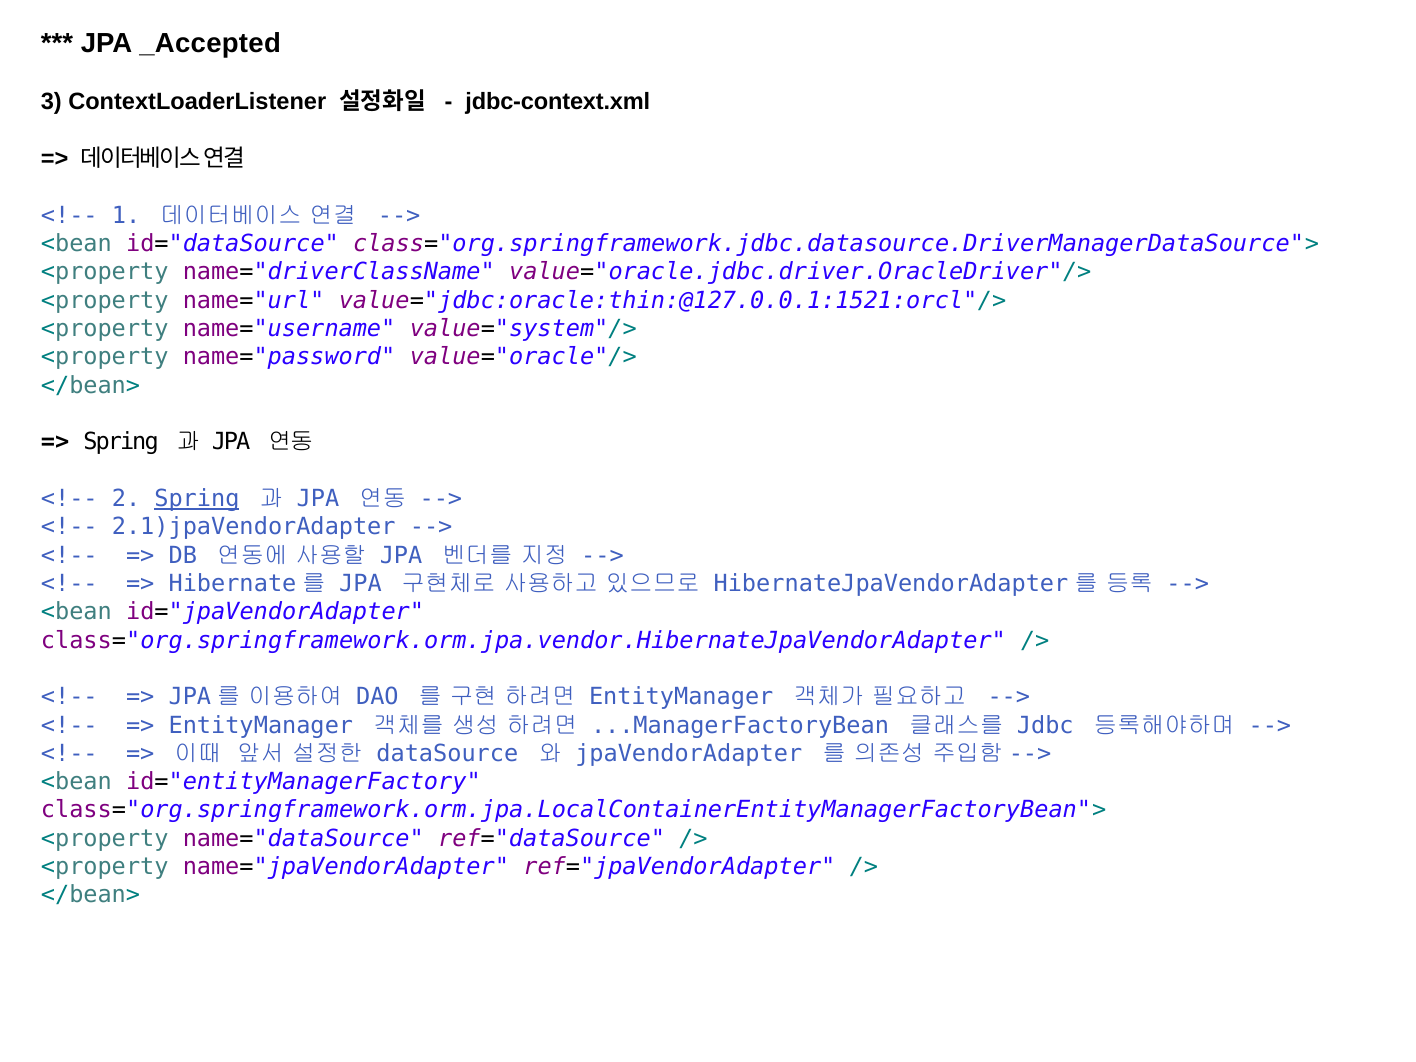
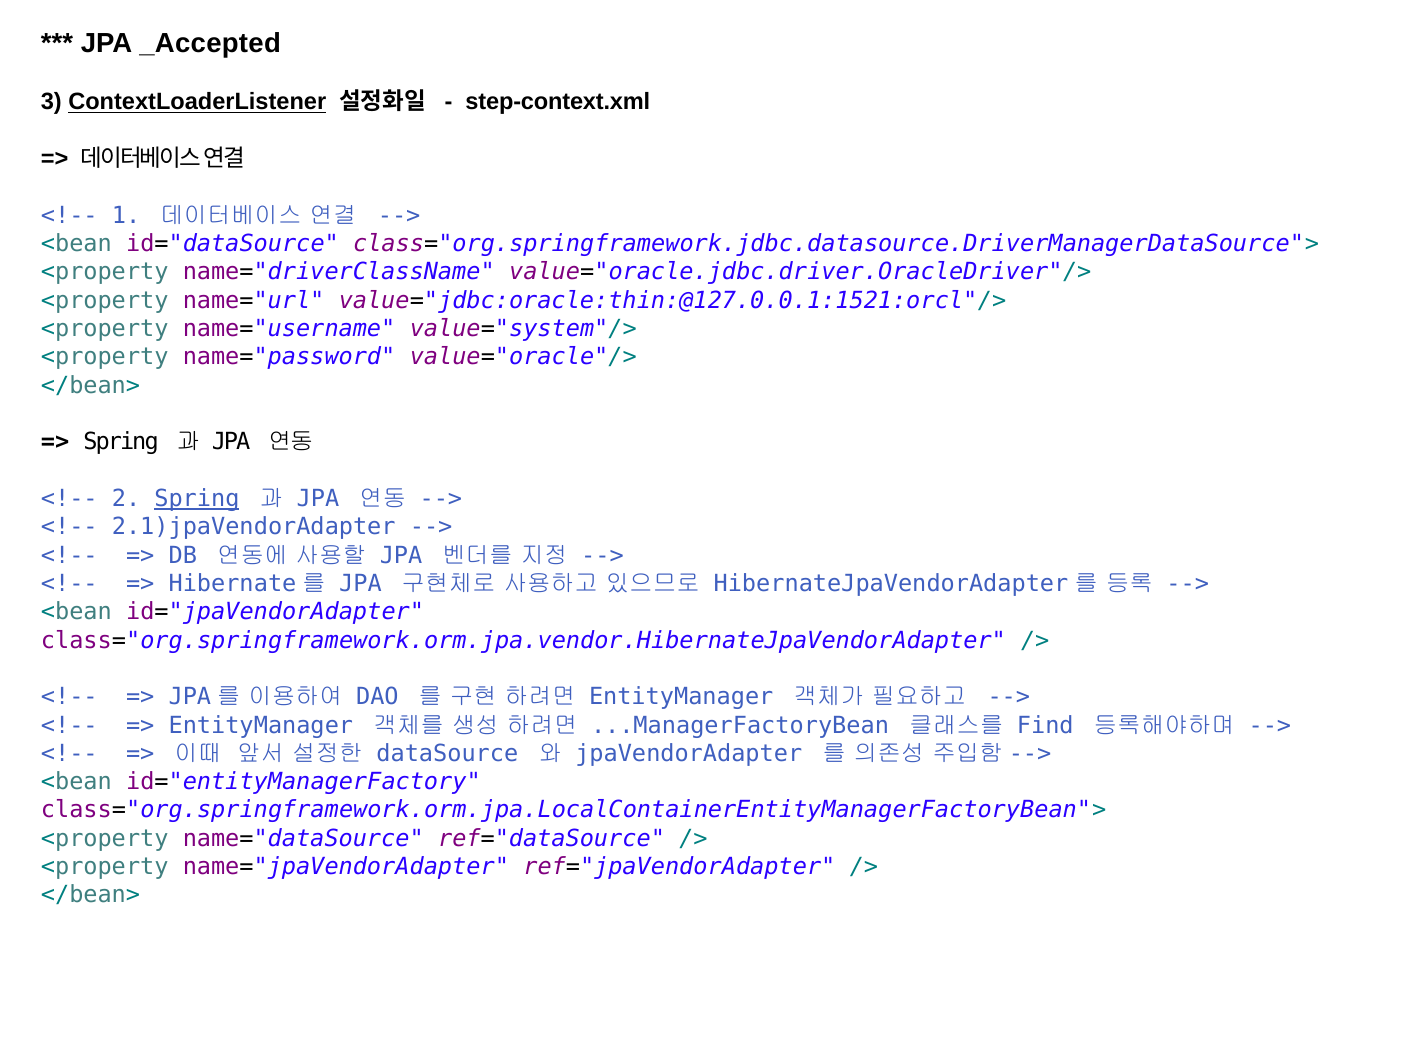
ContextLoaderListener underline: none -> present
jdbc-context.xml: jdbc-context.xml -> step-context.xml
Jdbc: Jdbc -> Find
